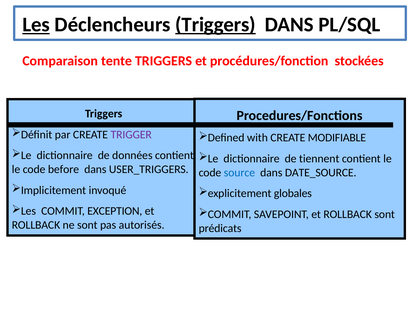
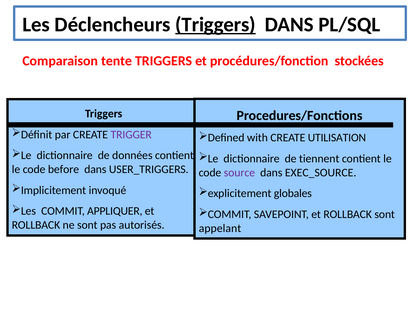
Les underline: present -> none
MODIFIABLE: MODIFIABLE -> UTILISATION
source colour: blue -> purple
DATE_SOURCE: DATE_SOURCE -> EXEC_SOURCE
EXCEPTION: EXCEPTION -> APPLIQUER
prédicats: prédicats -> appelant
